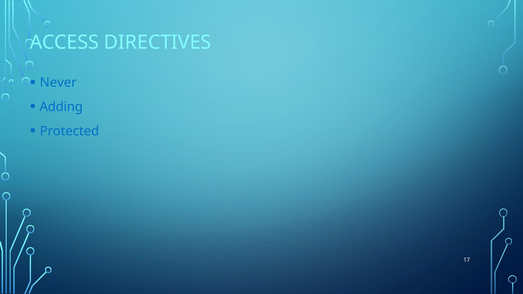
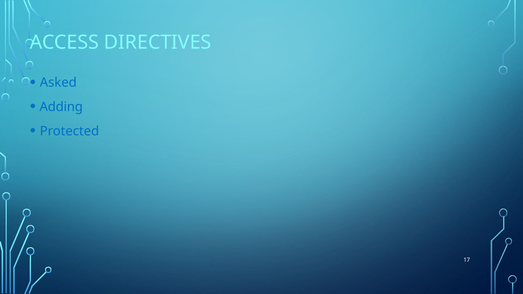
Never: Never -> Asked
